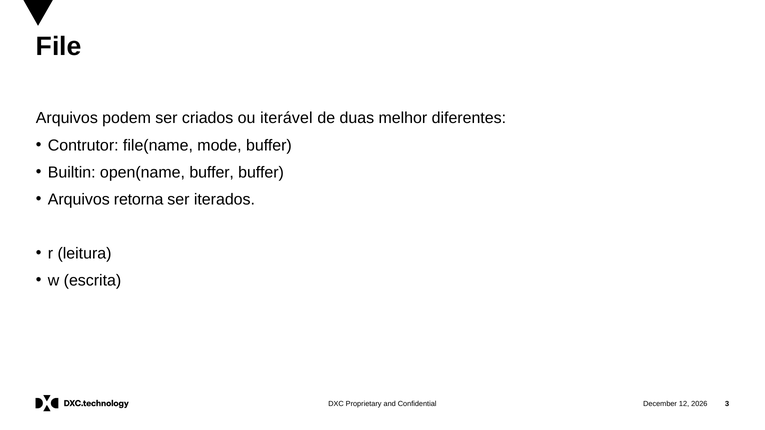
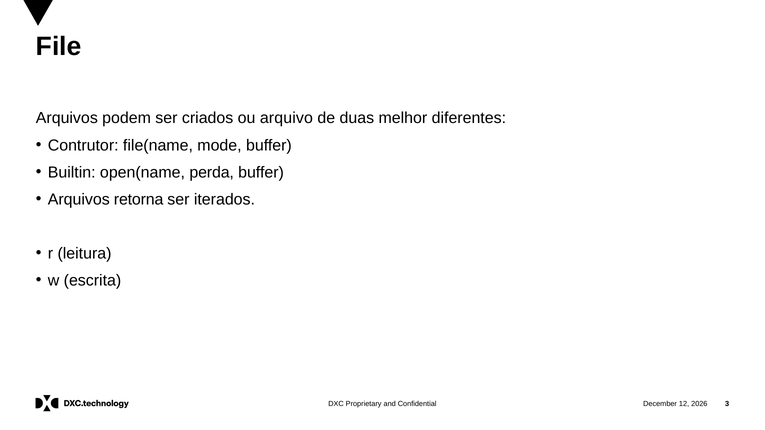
iterável: iterável -> arquivo
open(name buffer: buffer -> perda
